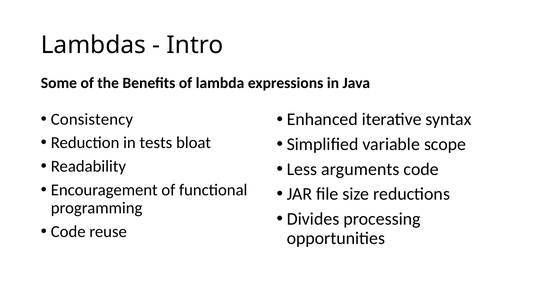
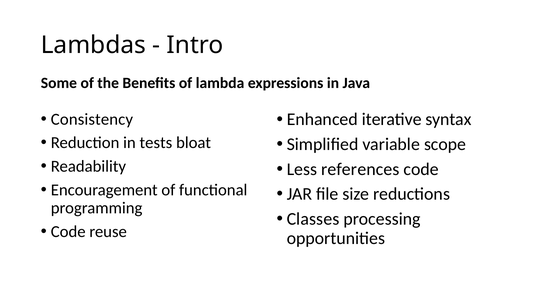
arguments: arguments -> references
Divides: Divides -> Classes
